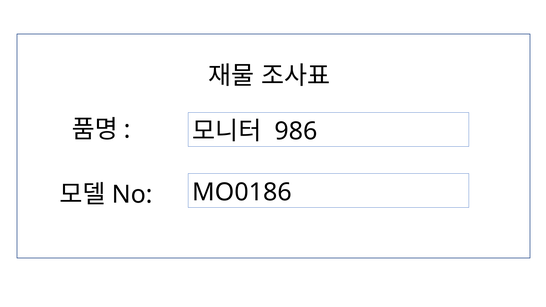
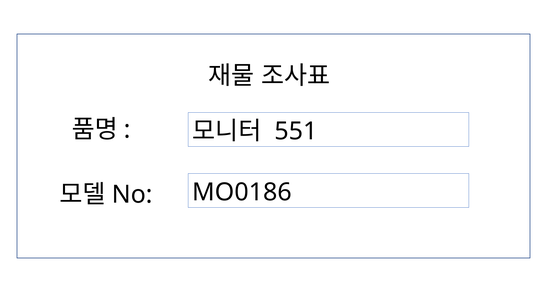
986: 986 -> 551
